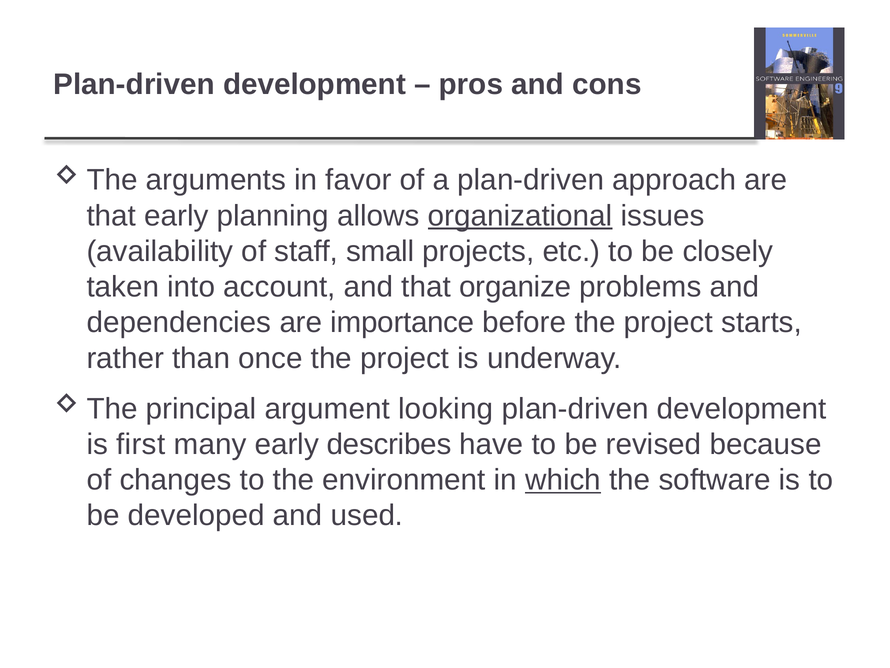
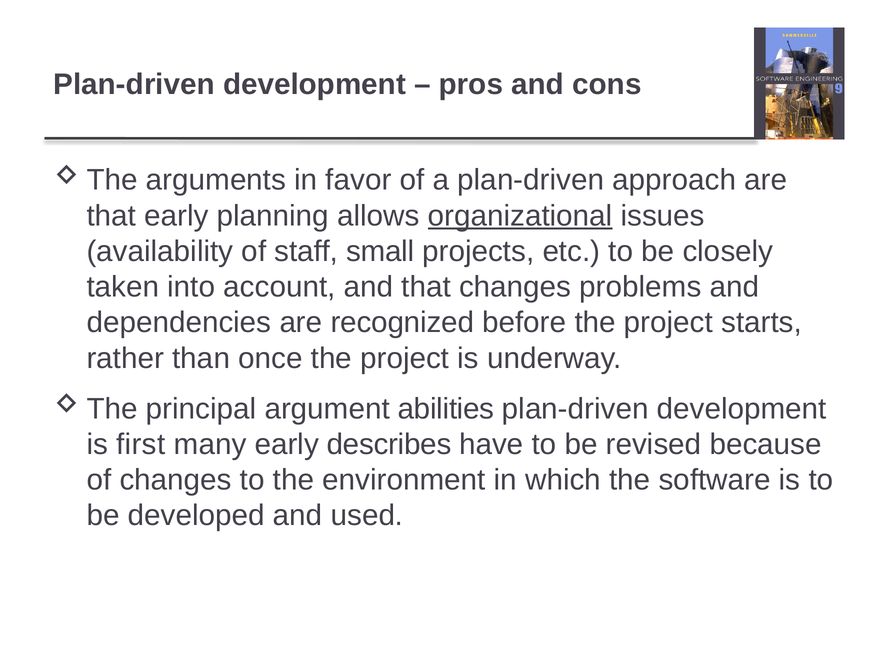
that organize: organize -> changes
importance: importance -> recognized
looking: looking -> abilities
which underline: present -> none
